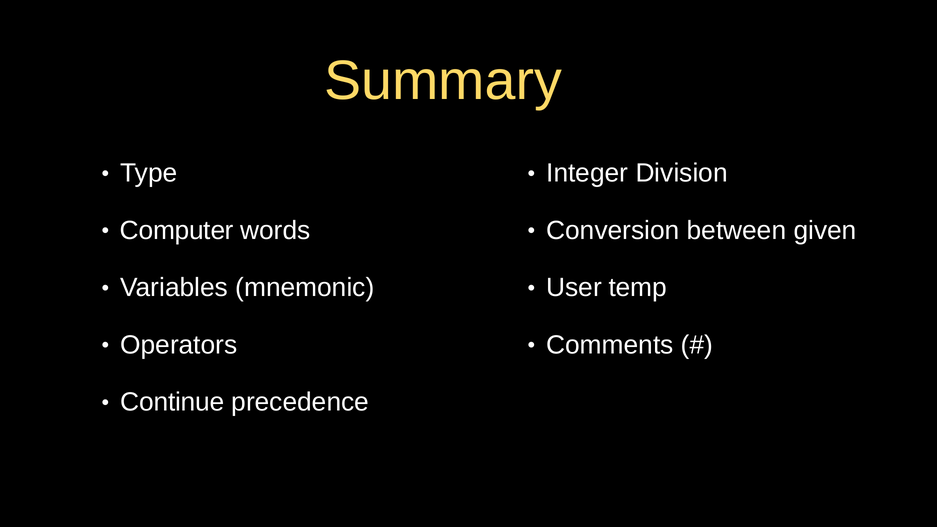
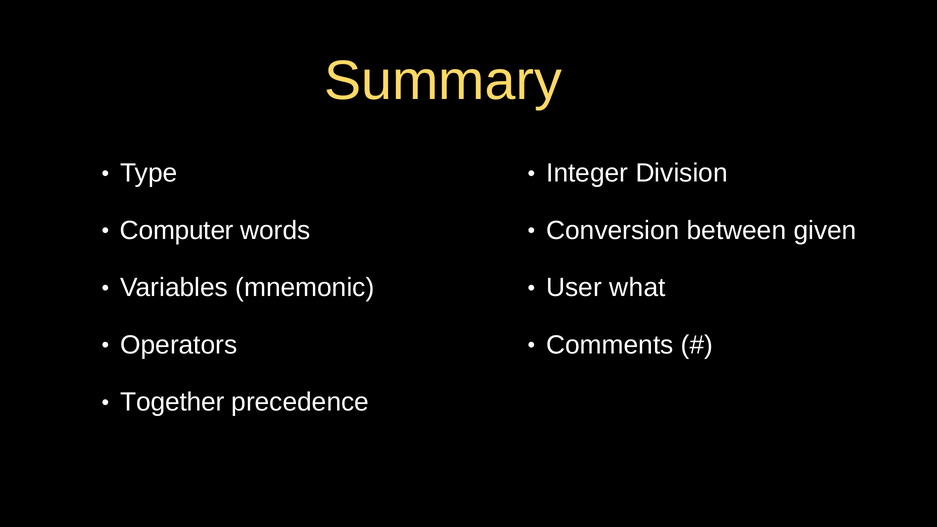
temp: temp -> what
Continue: Continue -> Together
